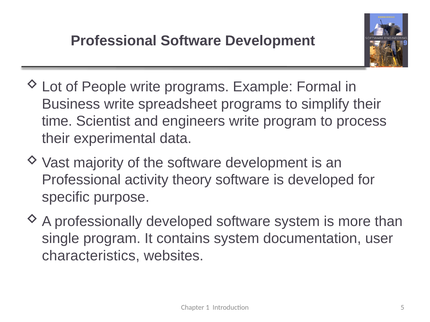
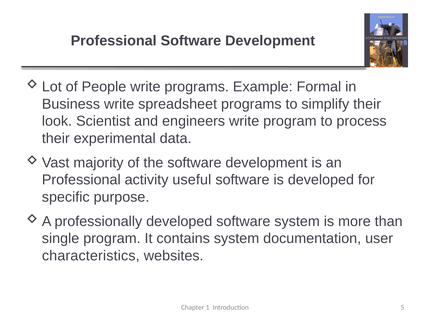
time: time -> look
theory: theory -> useful
